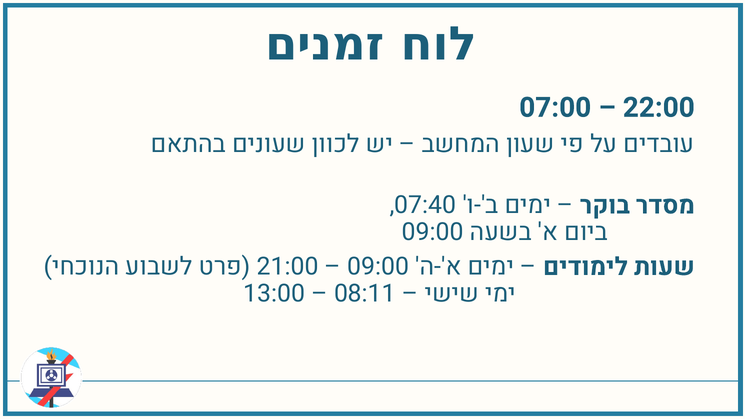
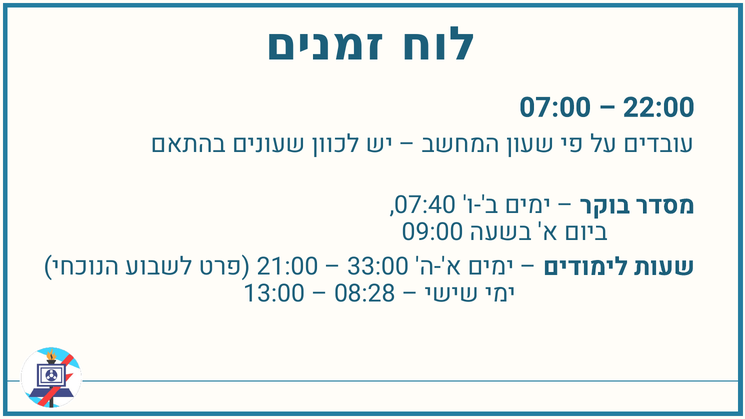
09:00 at (378, 267): 09:00 -> 33:00
08:11: 08:11 -> 08:28
